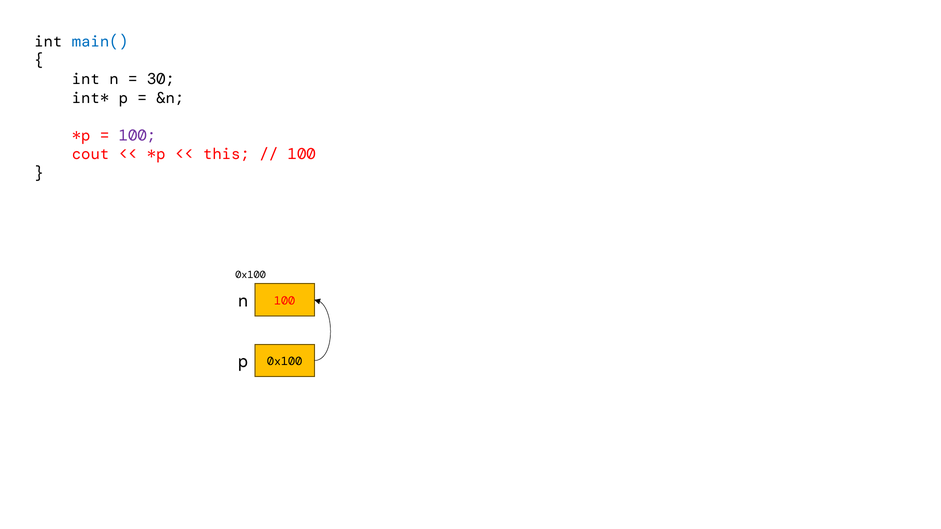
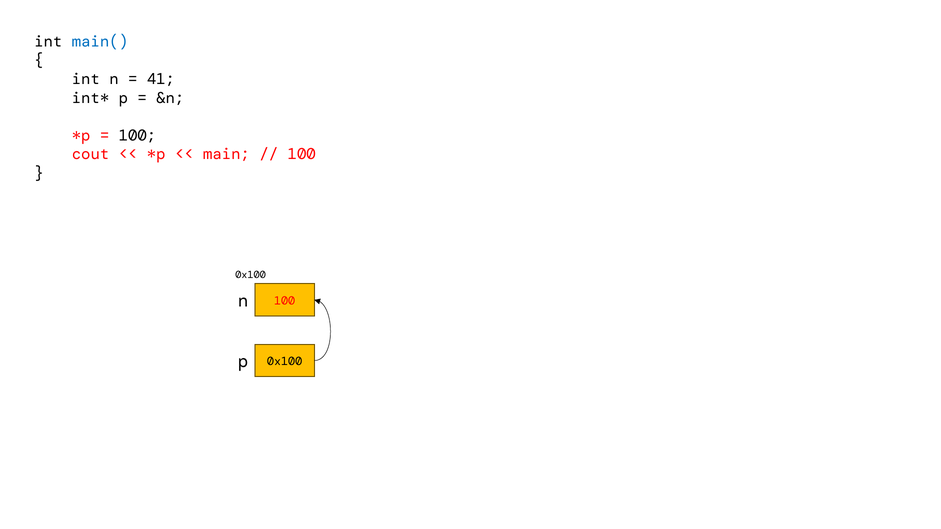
30: 30 -> 41
100 at (137, 136) colour: purple -> black
this: this -> main
